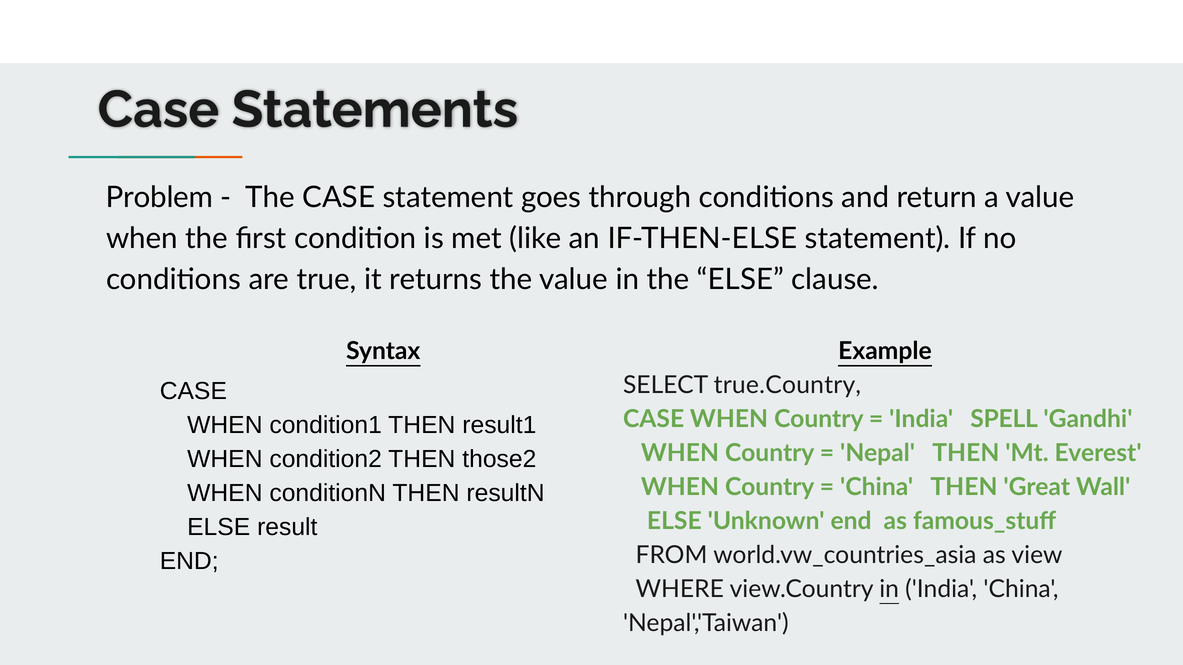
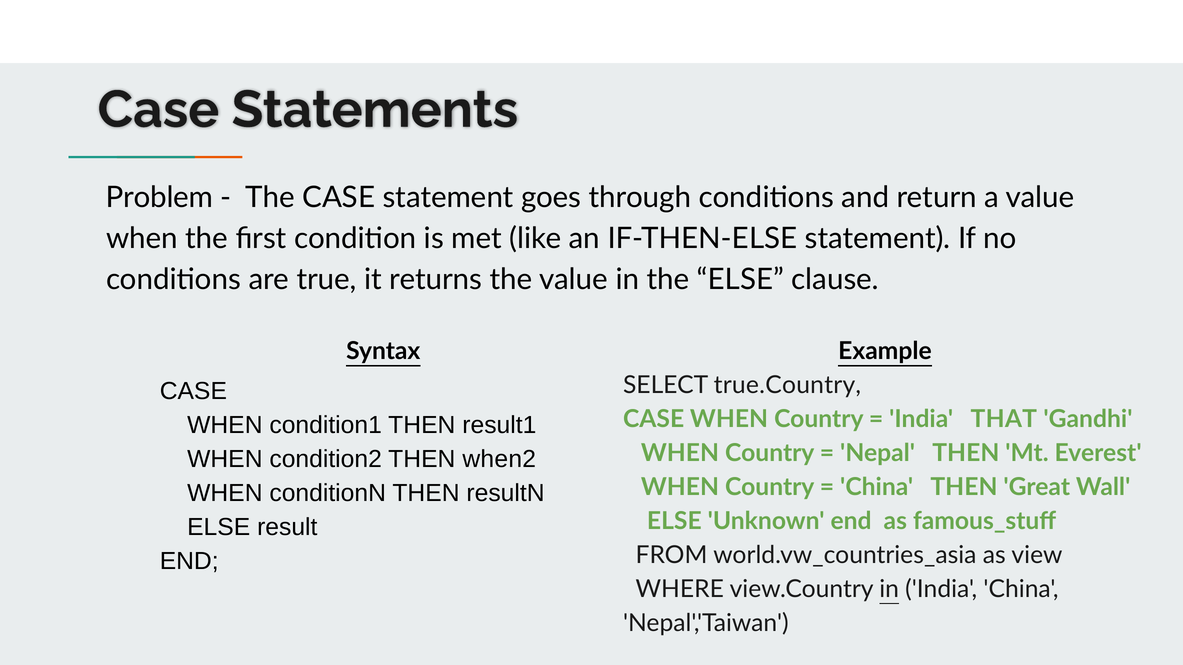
SPELL: SPELL -> THAT
those2: those2 -> when2
